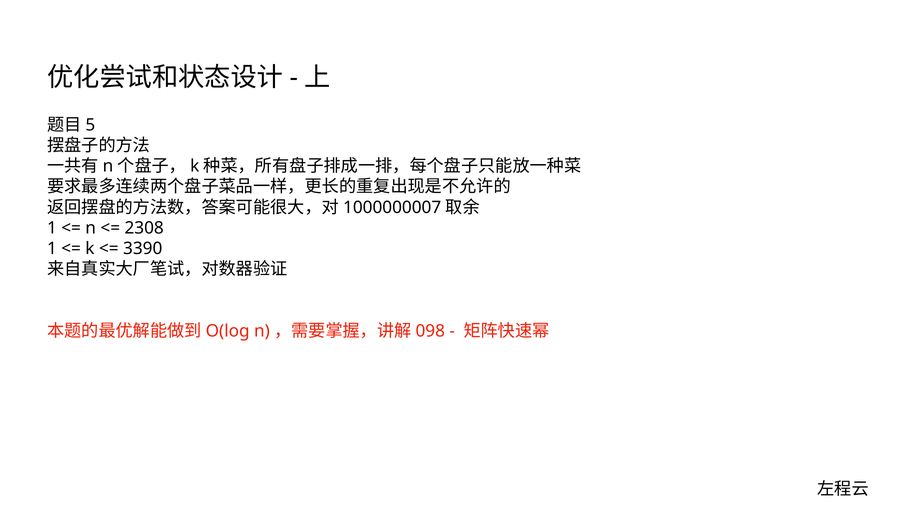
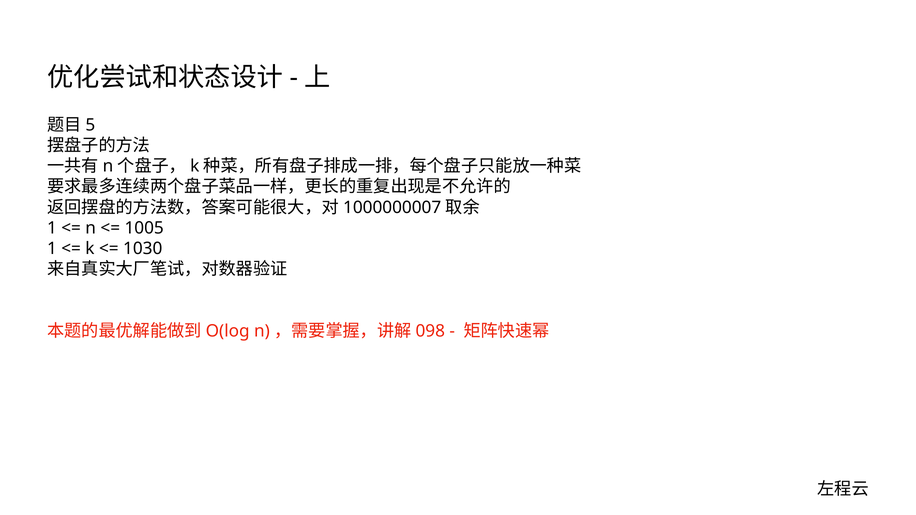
2308: 2308 -> 1005
3390: 3390 -> 1030
